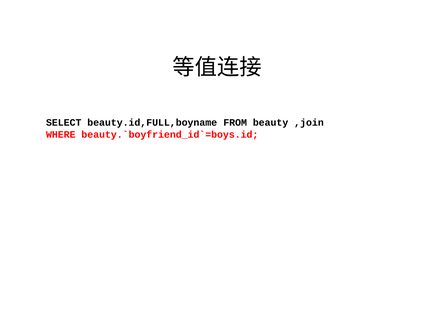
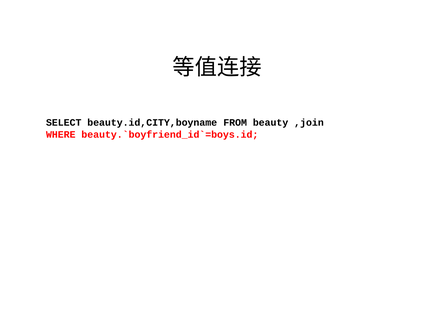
beauty.id,FULL,boyname: beauty.id,FULL,boyname -> beauty.id,CITY,boyname
